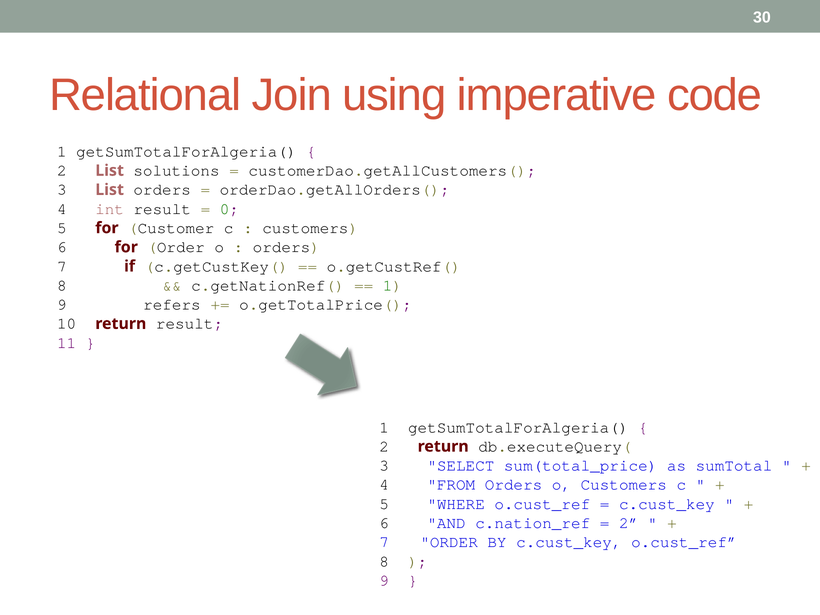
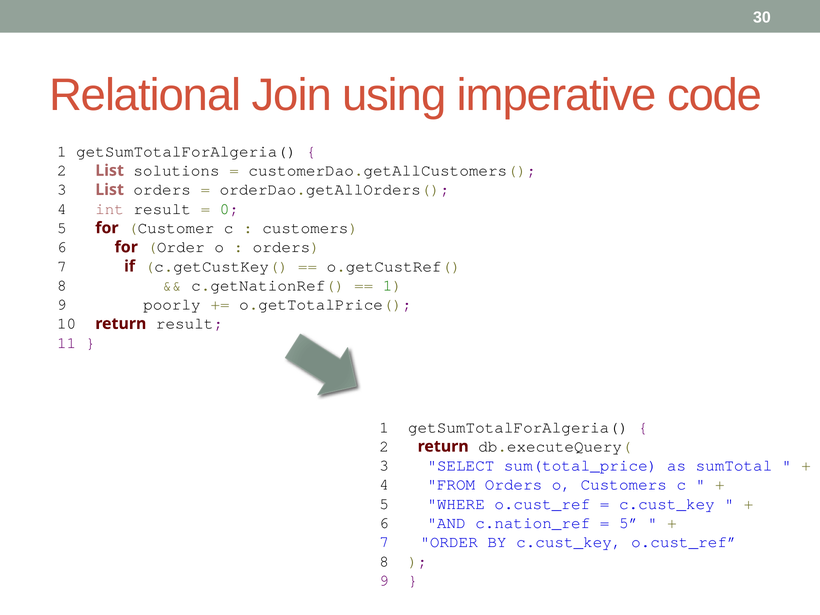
refers: refers -> poorly
2 at (629, 523): 2 -> 5
